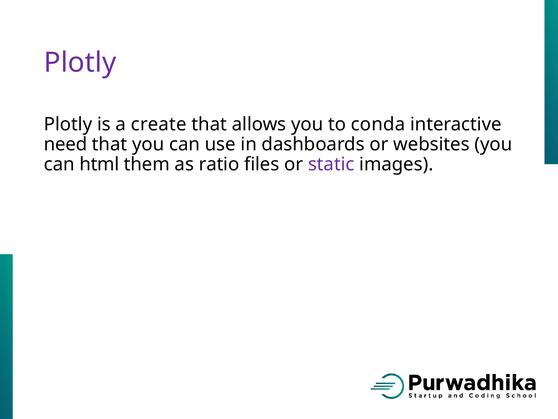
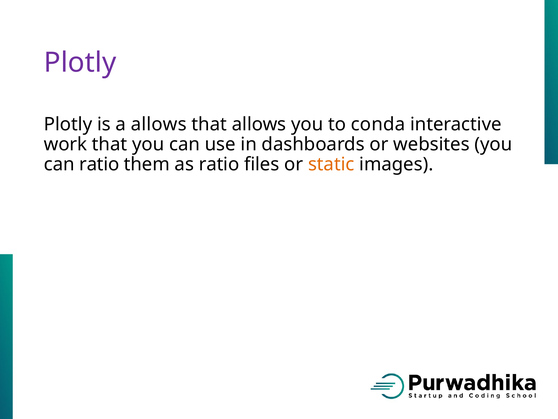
a create: create -> allows
need: need -> work
can html: html -> ratio
static colour: purple -> orange
